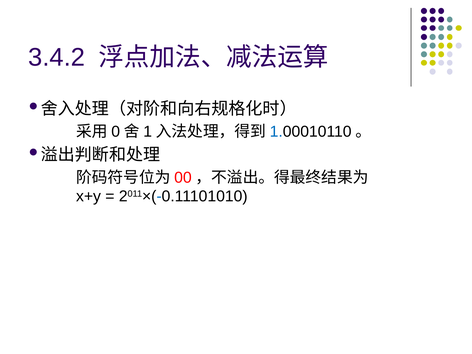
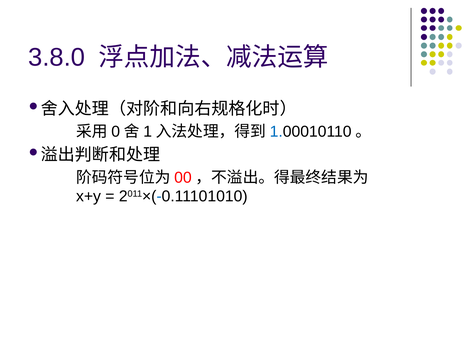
3.4.2: 3.4.2 -> 3.8.0
